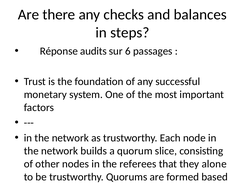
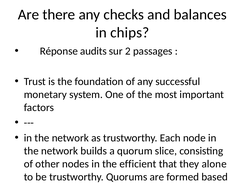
steps: steps -> chips
sur 6: 6 -> 2
referees: referees -> efficient
